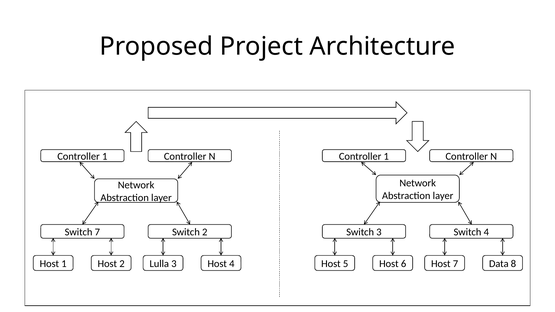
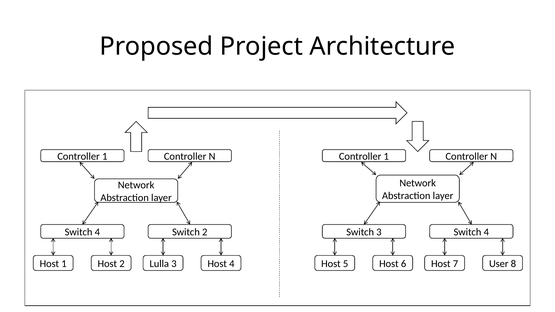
7 at (97, 232): 7 -> 4
Data: Data -> User
